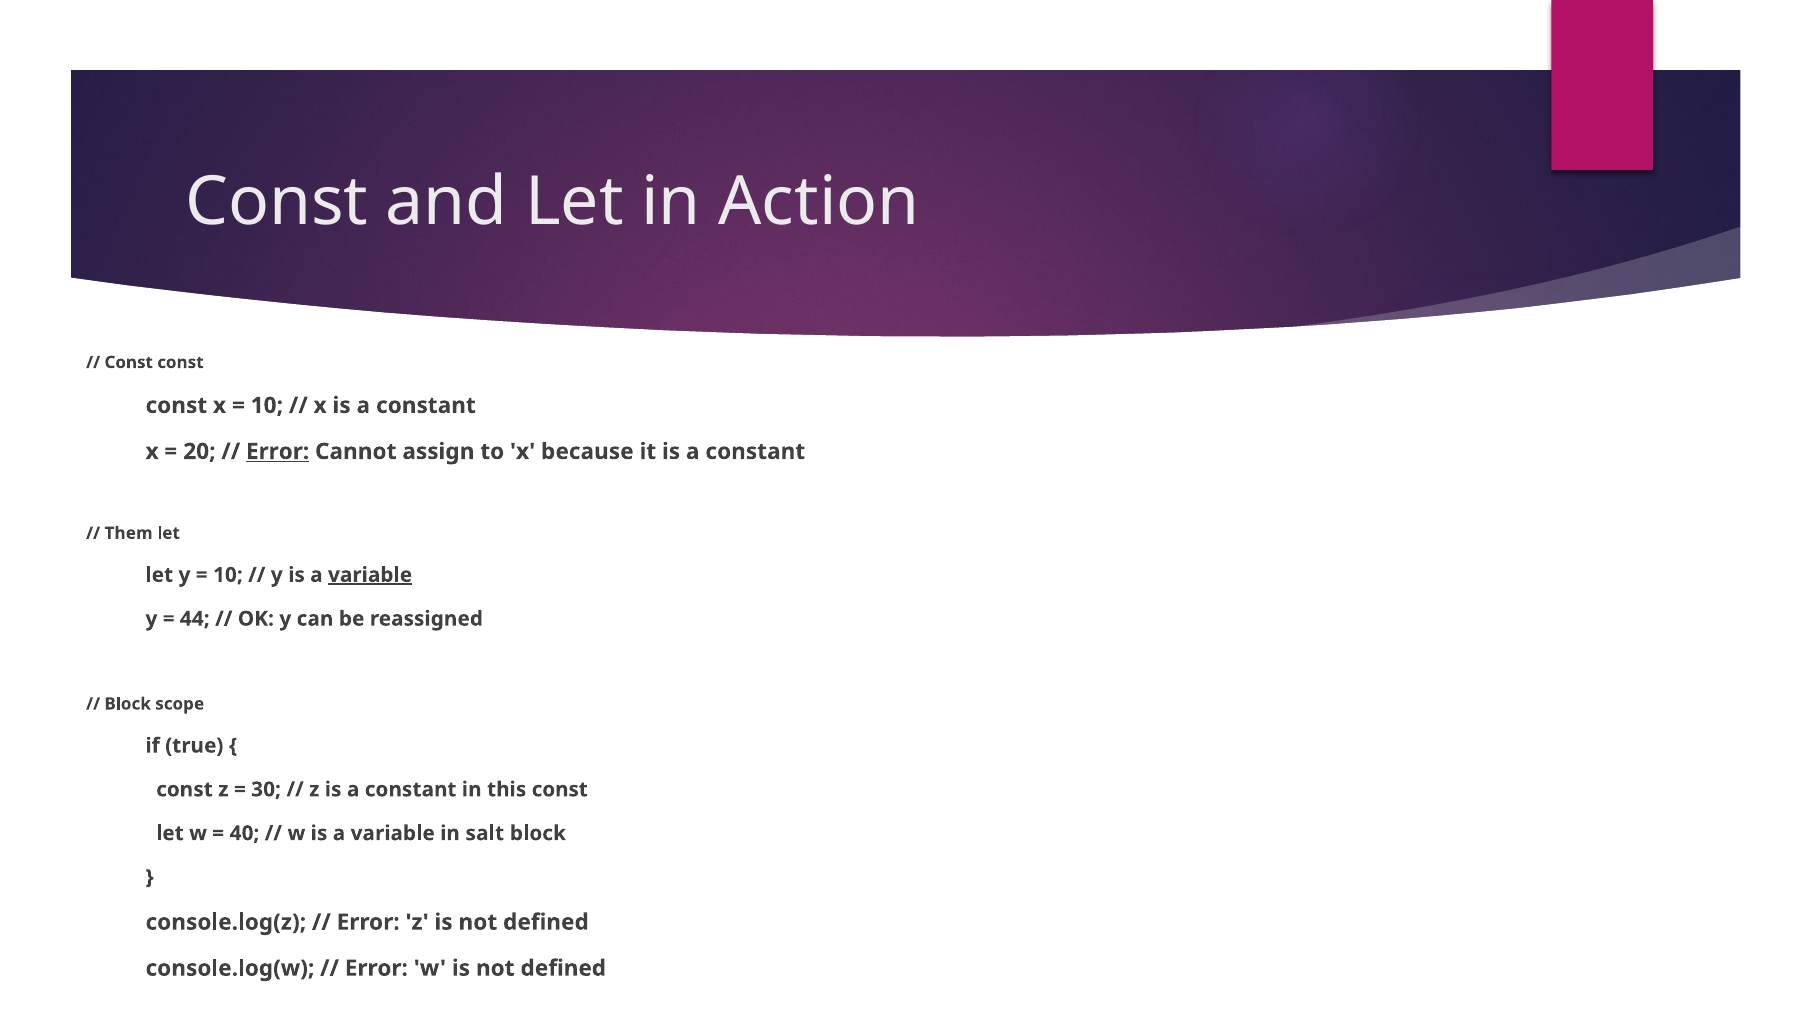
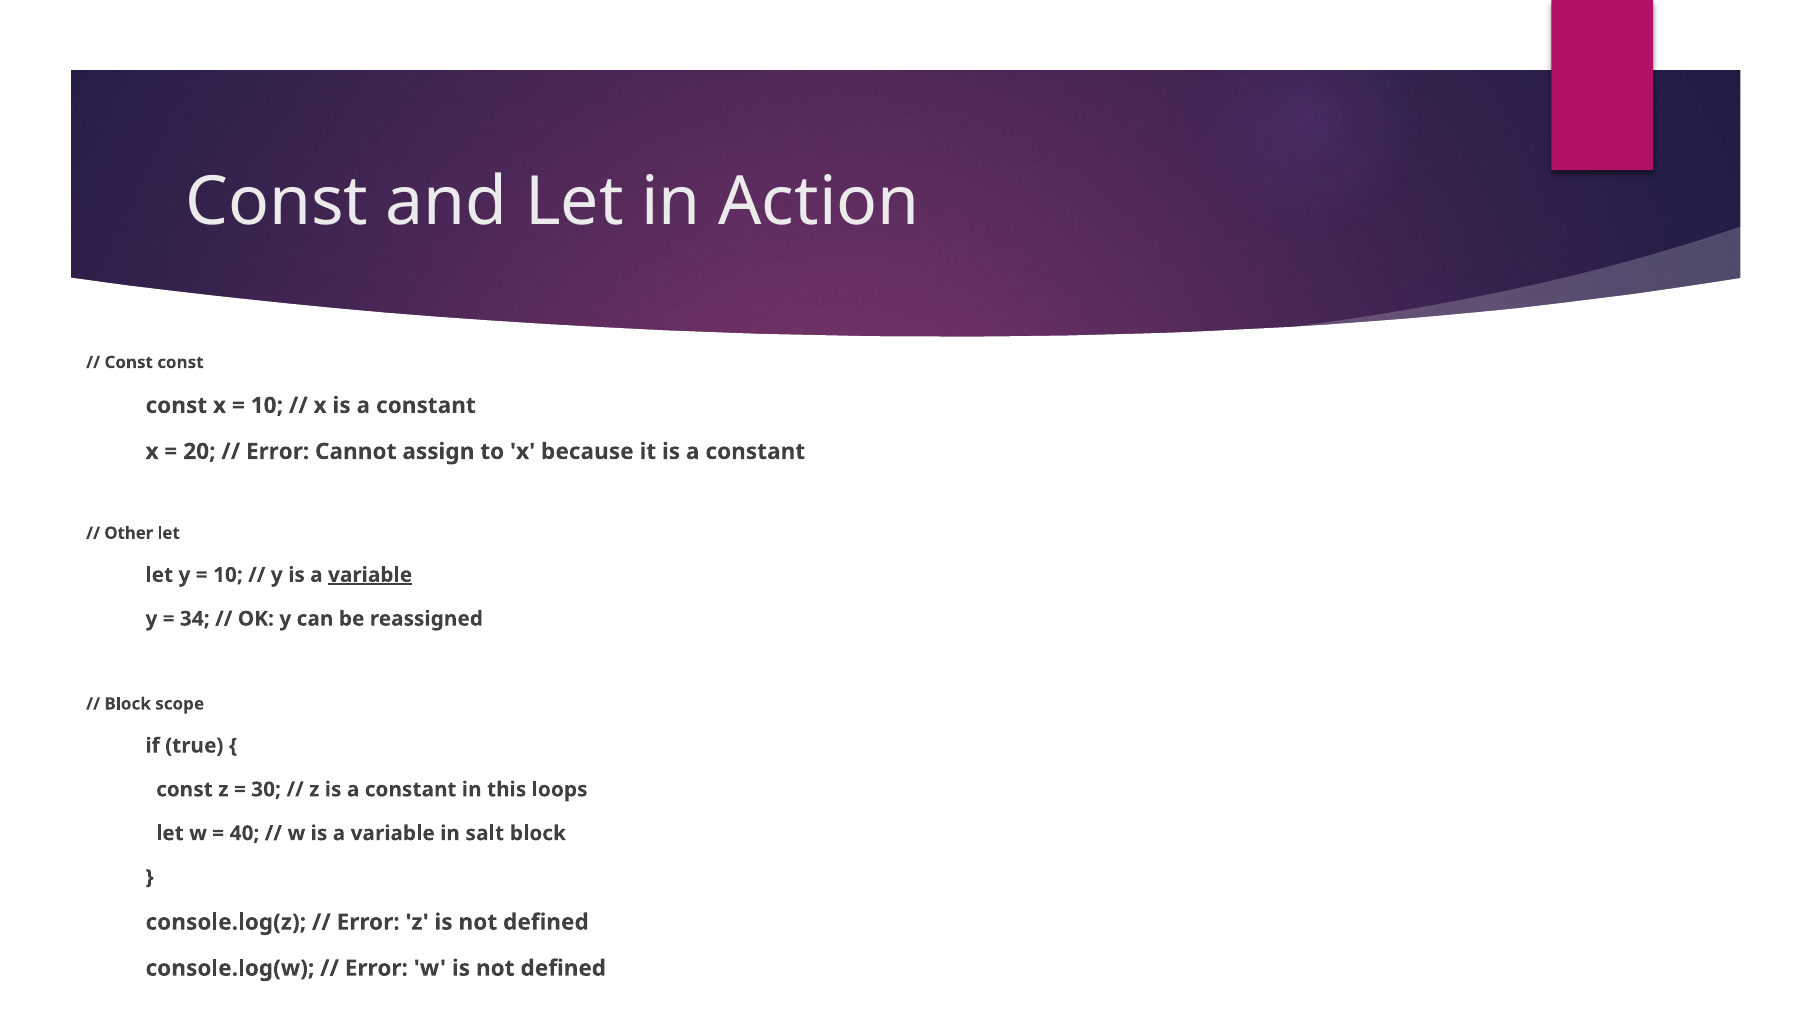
Error at (278, 452) underline: present -> none
Them: Them -> Other
44: 44 -> 34
this const: const -> loops
